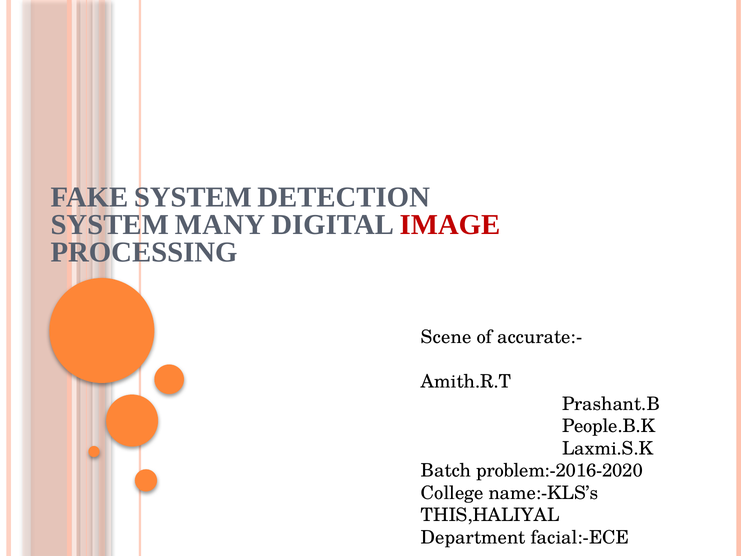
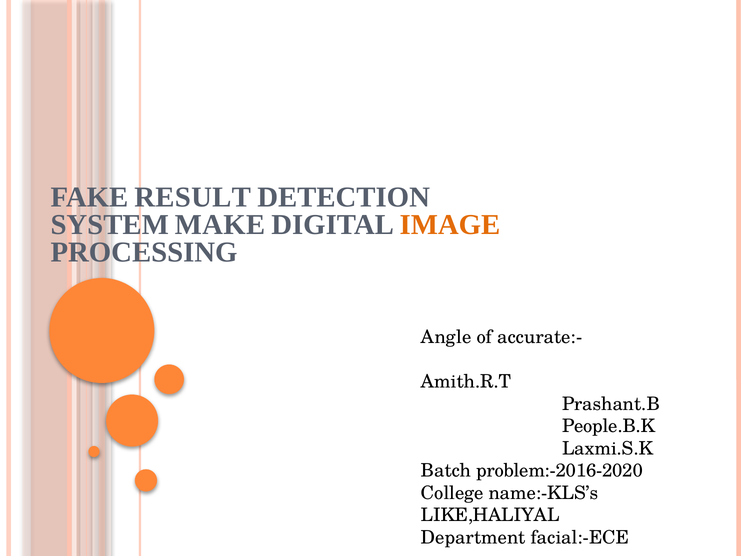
FAKE SYSTEM: SYSTEM -> RESULT
MANY: MANY -> MAKE
IMAGE colour: red -> orange
Scene: Scene -> Angle
THIS,HALIYAL: THIS,HALIYAL -> LIKE,HALIYAL
